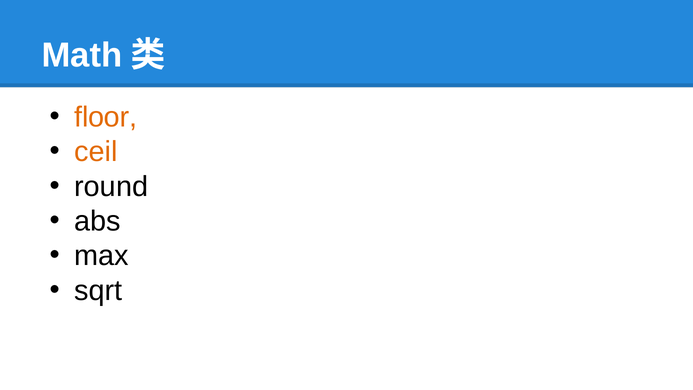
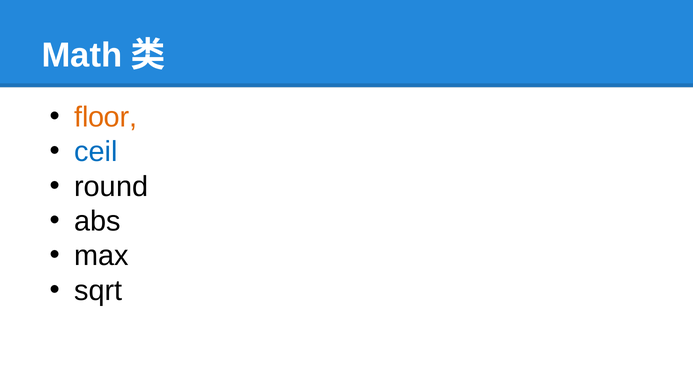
ceil colour: orange -> blue
